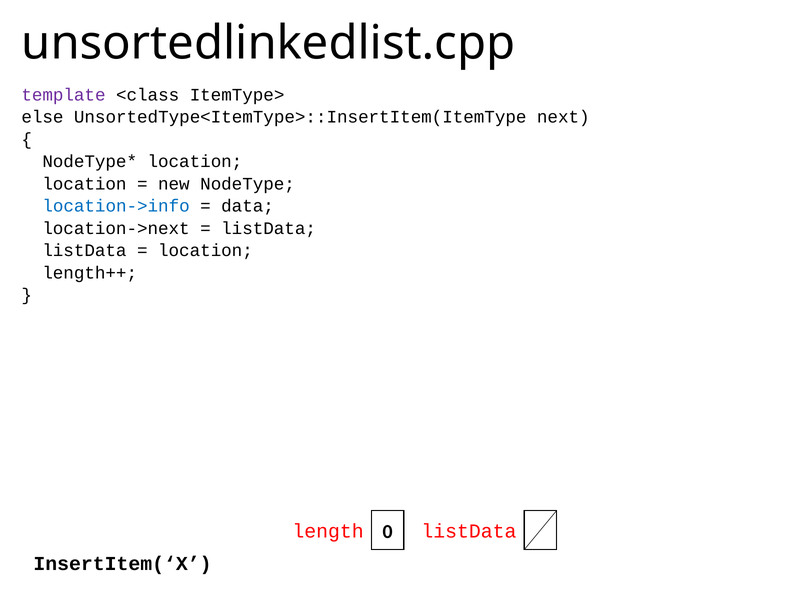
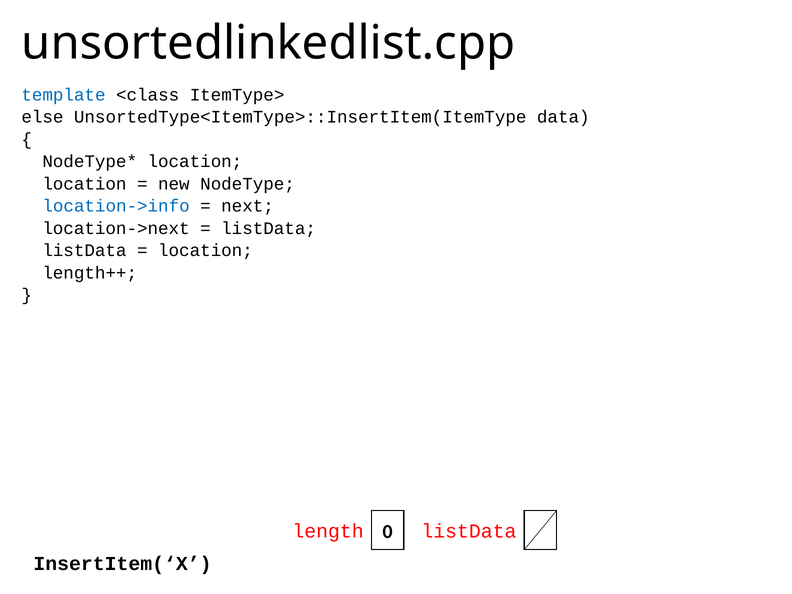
template colour: purple -> blue
next: next -> data
data: data -> next
